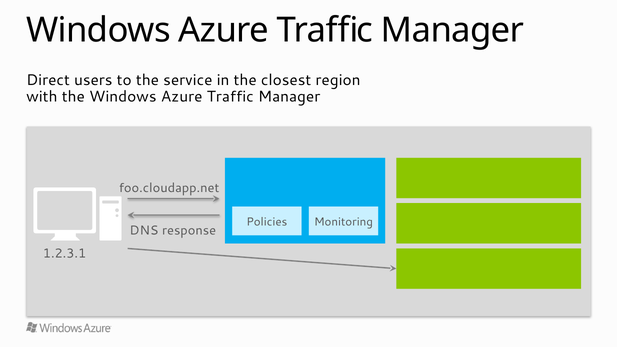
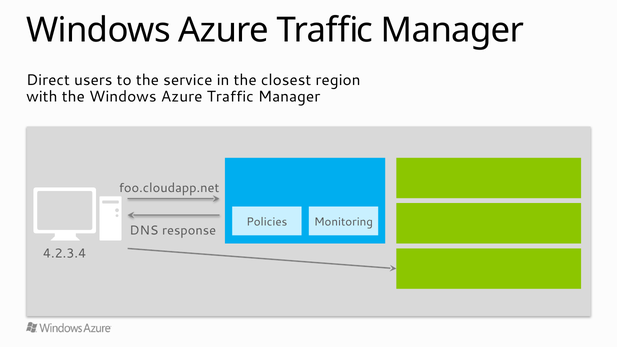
1.2.3.1: 1.2.3.1 -> 4.2.3.4
